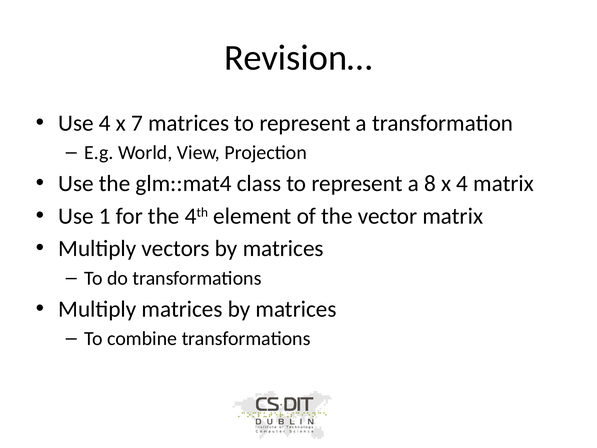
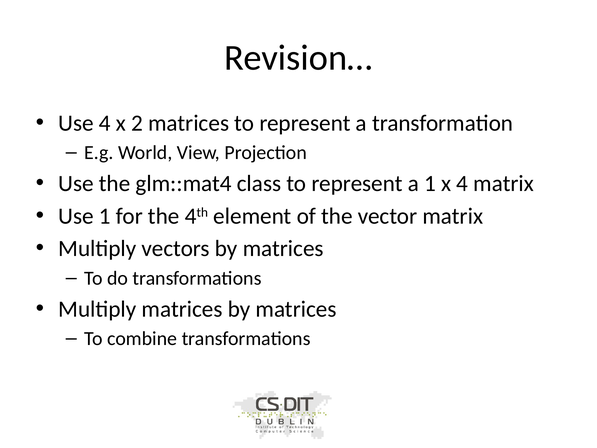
7: 7 -> 2
a 8: 8 -> 1
